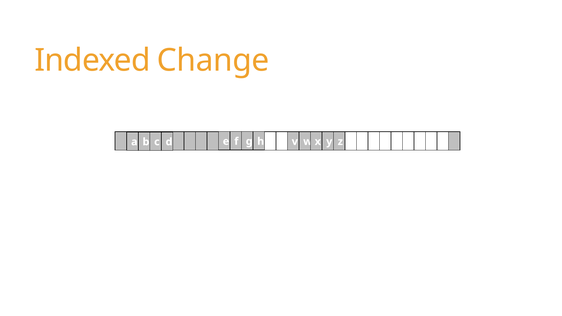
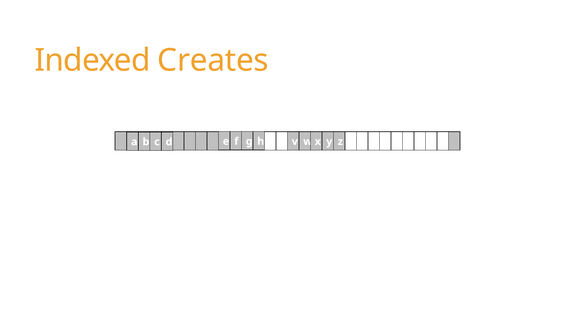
Change: Change -> Creates
